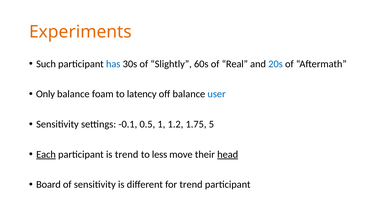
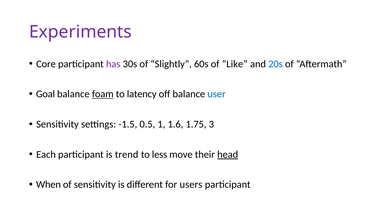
Experiments colour: orange -> purple
Such: Such -> Core
has colour: blue -> purple
Real: Real -> Like
Only: Only -> Goal
foam underline: none -> present
-0.1: -0.1 -> -1.5
1.2: 1.2 -> 1.6
5: 5 -> 3
Each underline: present -> none
Board: Board -> When
for trend: trend -> users
